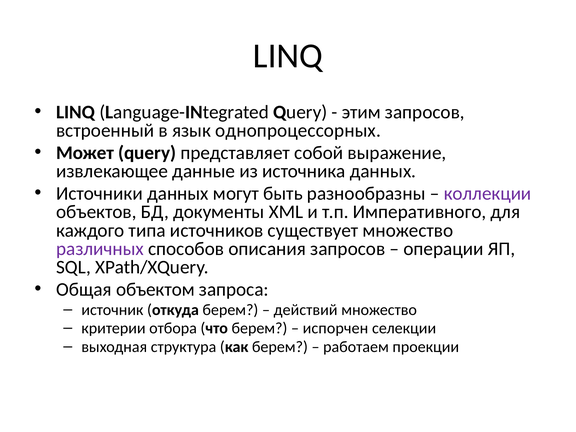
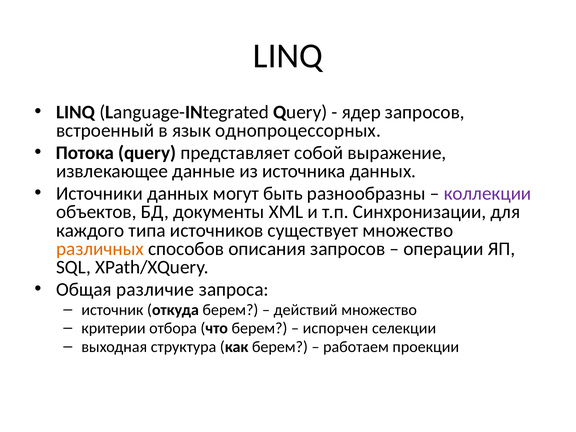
этим: этим -> ядер
Может: Может -> Потока
Императивного: Императивного -> Синхронизации
различных colour: purple -> orange
объектом: объектом -> различие
